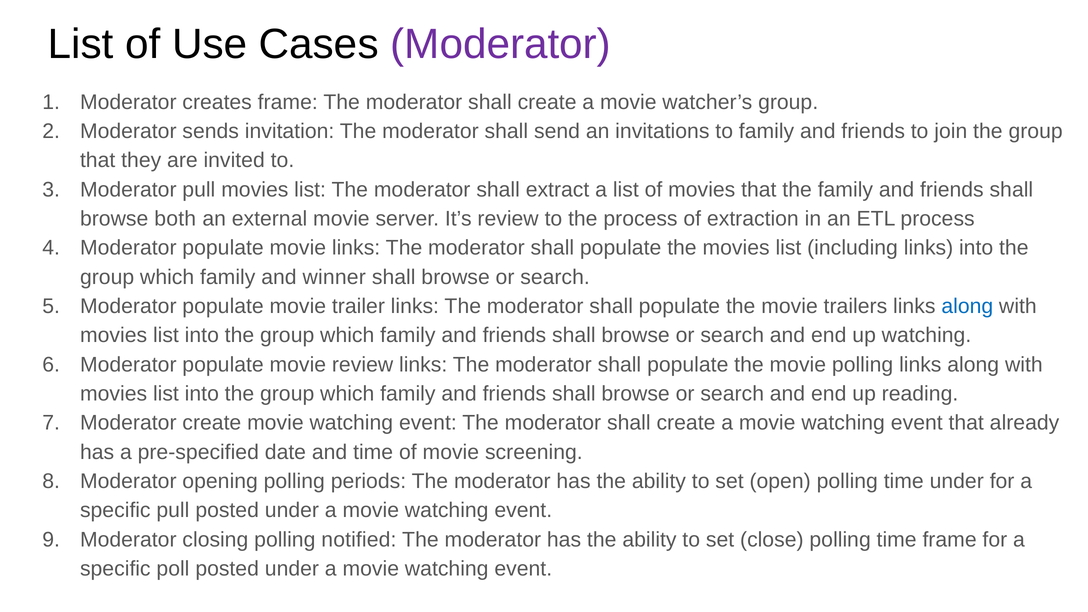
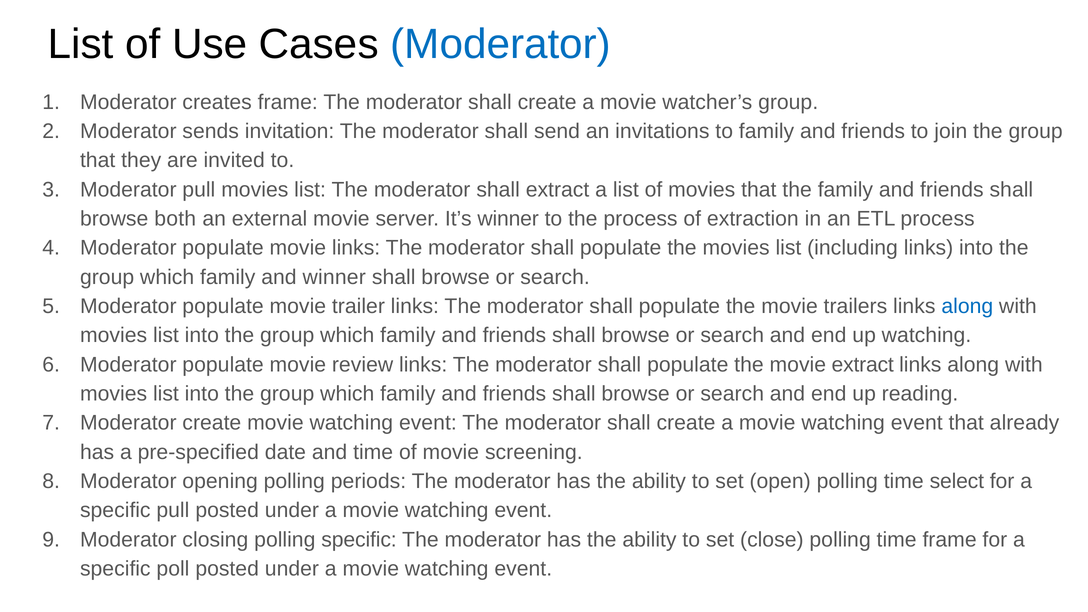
Moderator at (501, 44) colour: purple -> blue
It’s review: review -> winner
movie polling: polling -> extract
time under: under -> select
polling notified: notified -> specific
